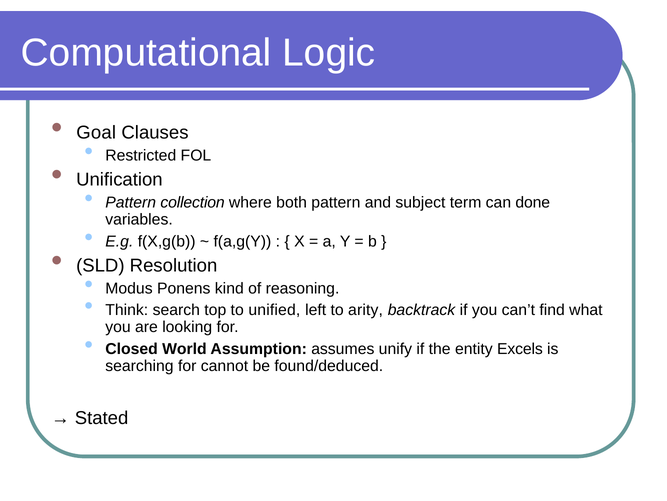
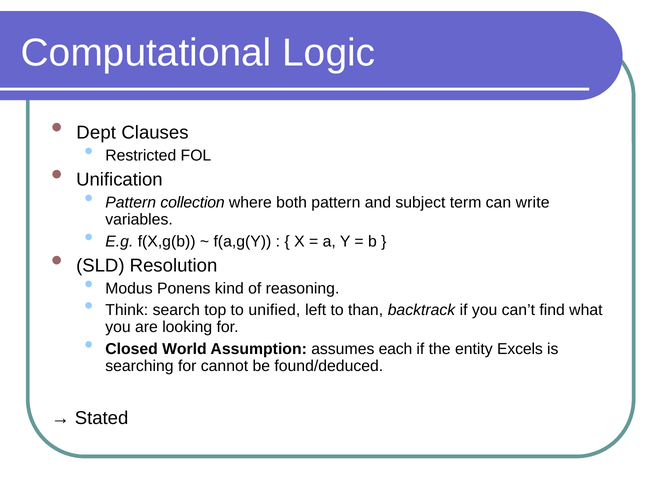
Goal: Goal -> Dept
done: done -> write
arity: arity -> than
unify: unify -> each
